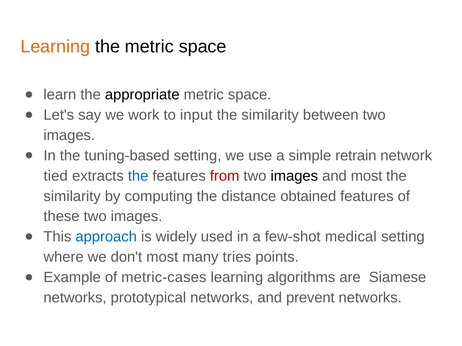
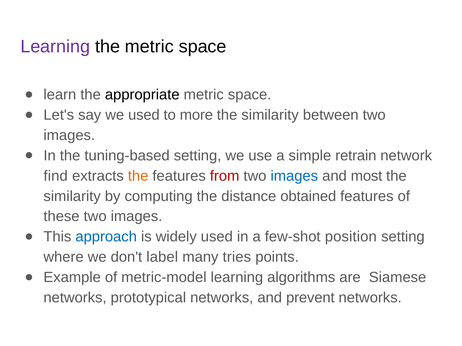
Learning at (55, 47) colour: orange -> purple
we work: work -> used
input: input -> more
tied: tied -> find
the at (138, 176) colour: blue -> orange
images at (294, 176) colour: black -> blue
medical: medical -> position
don't most: most -> label
metric-cases: metric-cases -> metric-model
